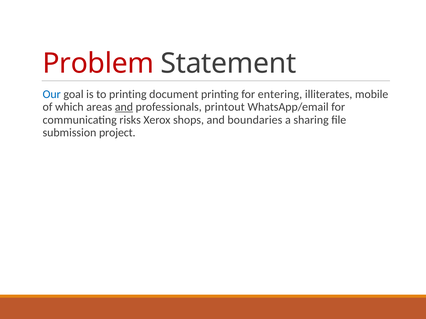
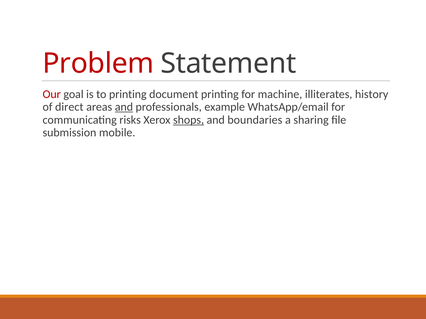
Our colour: blue -> red
entering: entering -> machine
mobile: mobile -> history
which: which -> direct
printout: printout -> example
shops underline: none -> present
project: project -> mobile
